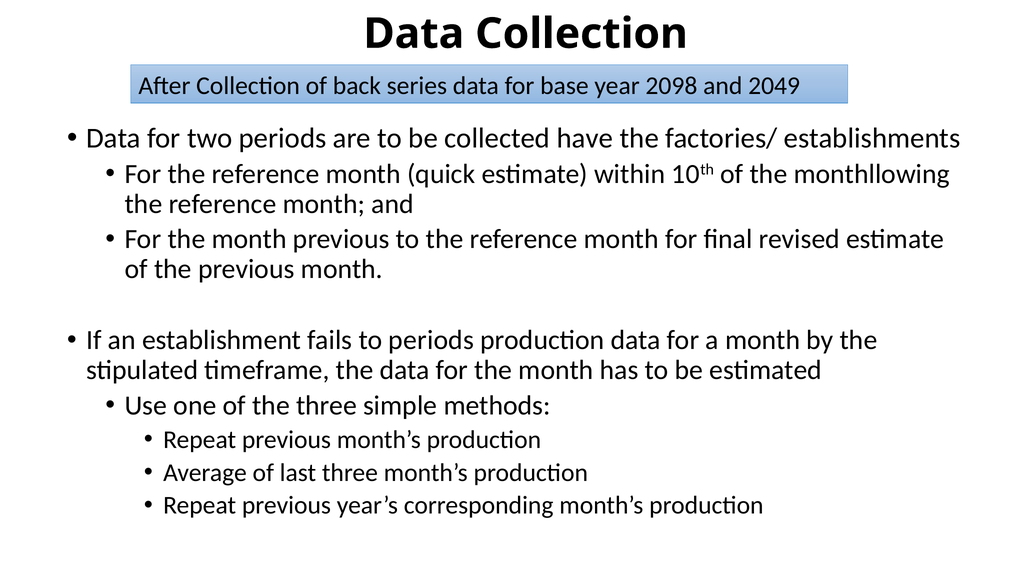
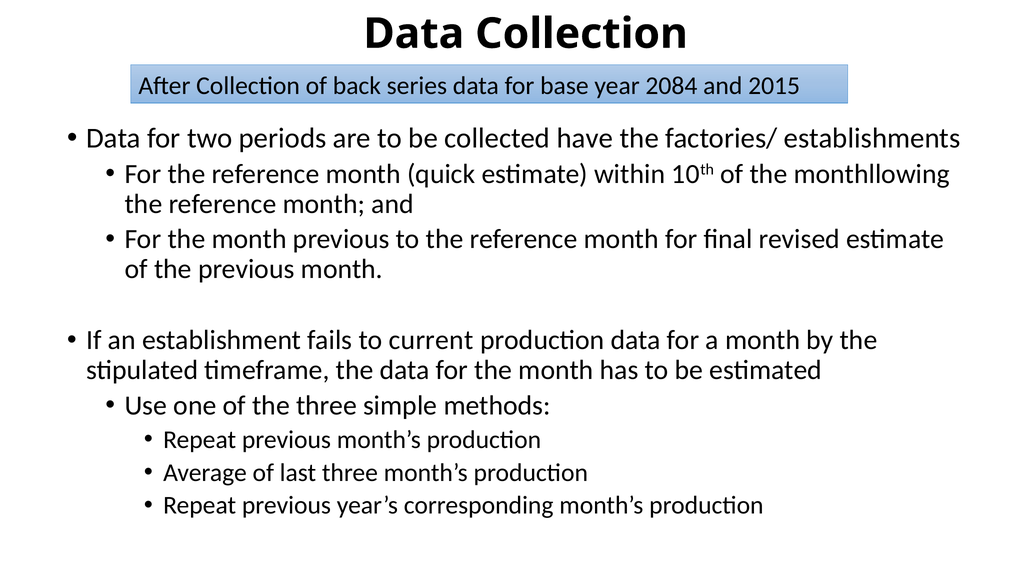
2098: 2098 -> 2084
2049: 2049 -> 2015
to periods: periods -> current
